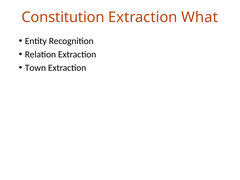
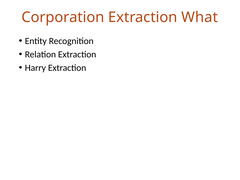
Constitution: Constitution -> Corporation
Town: Town -> Harry
